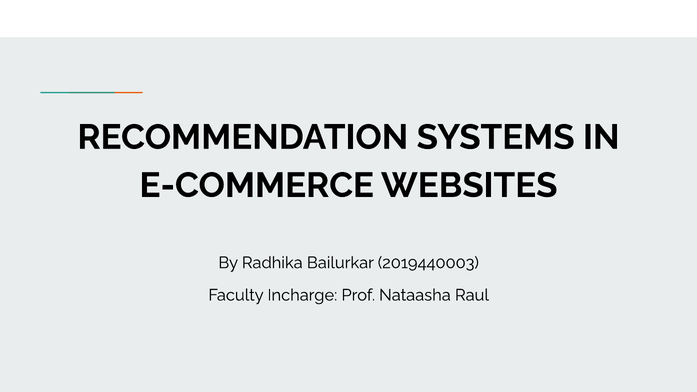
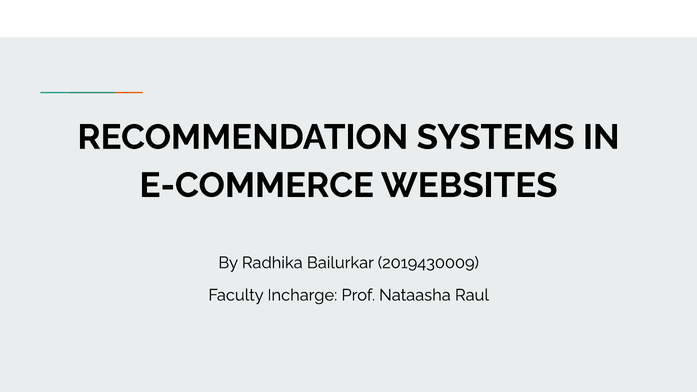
2019440003: 2019440003 -> 2019430009
